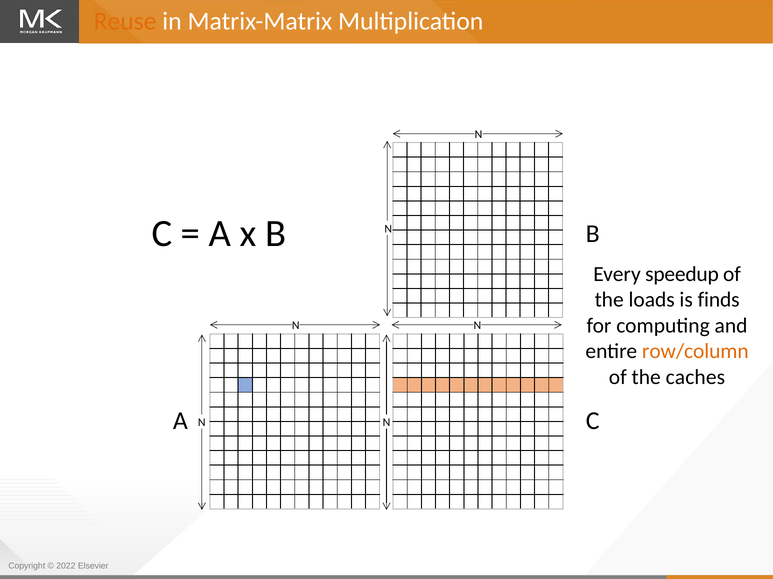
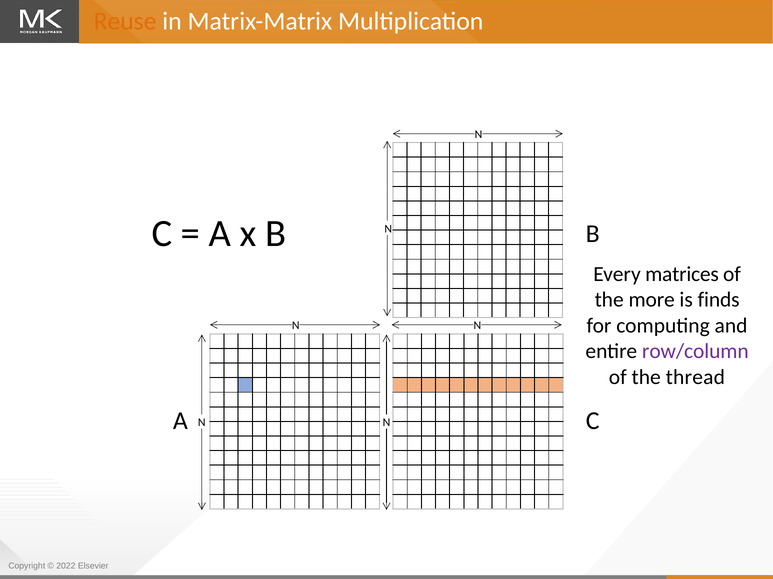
speedup: speedup -> matrices
loads: loads -> more
row/column colour: orange -> purple
caches: caches -> thread
